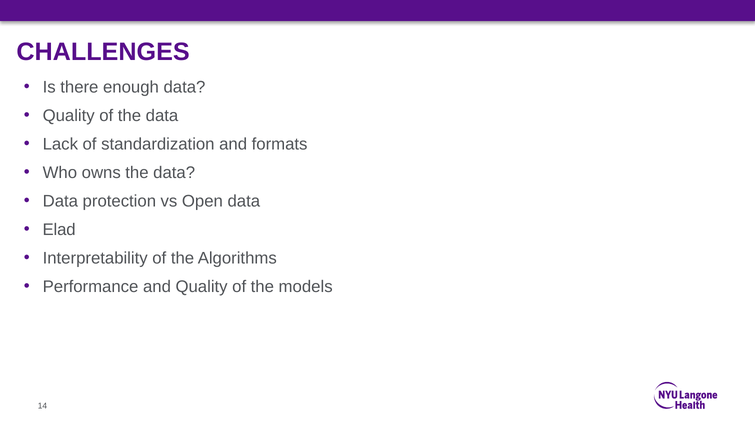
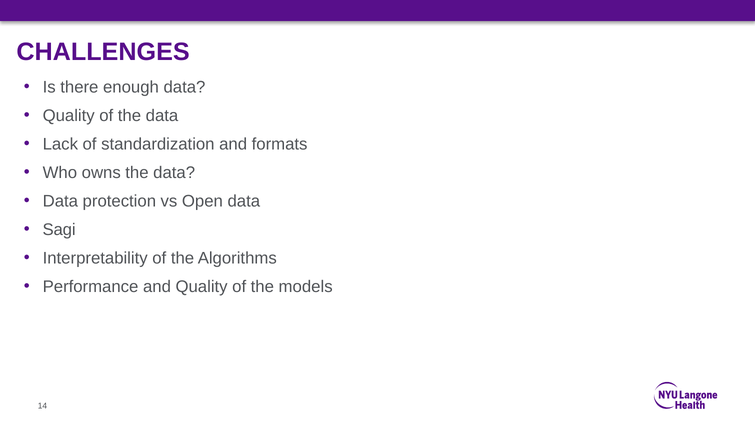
Elad: Elad -> Sagi
